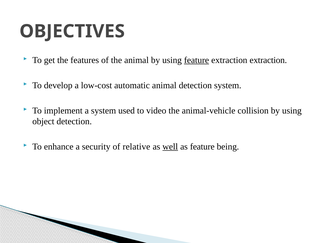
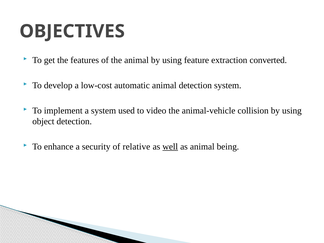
feature at (197, 60) underline: present -> none
extraction extraction: extraction -> converted
as feature: feature -> animal
